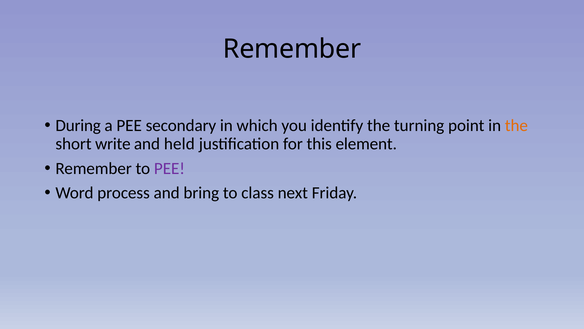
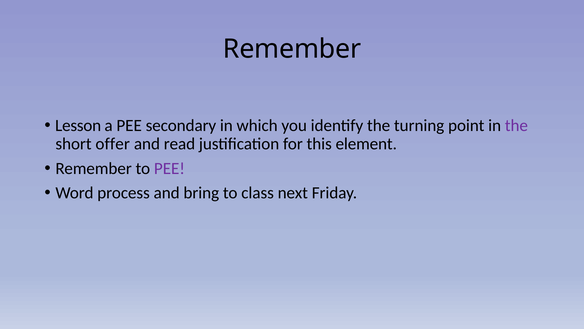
During: During -> Lesson
the at (516, 125) colour: orange -> purple
write: write -> offer
held: held -> read
